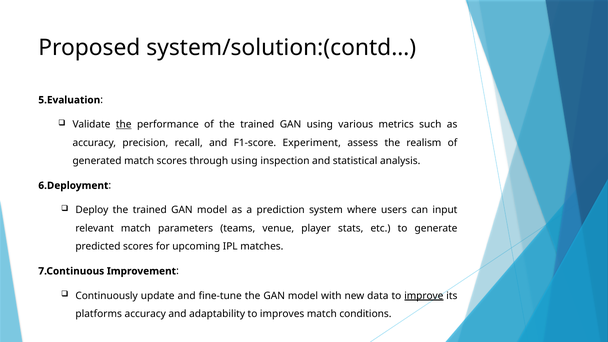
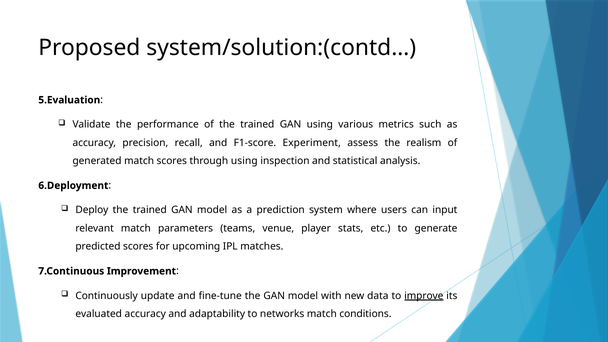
the at (124, 125) underline: present -> none
platforms: platforms -> evaluated
improves: improves -> networks
